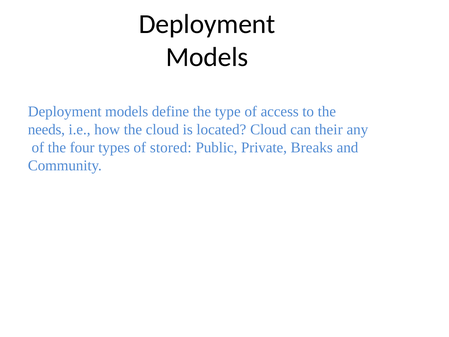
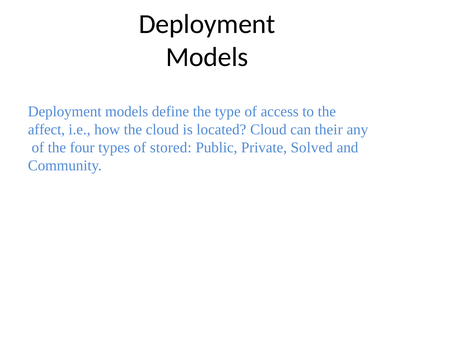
needs: needs -> affect
Breaks: Breaks -> Solved
